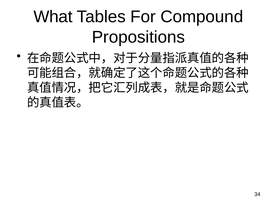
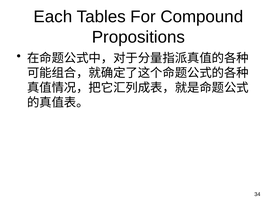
What: What -> Each
